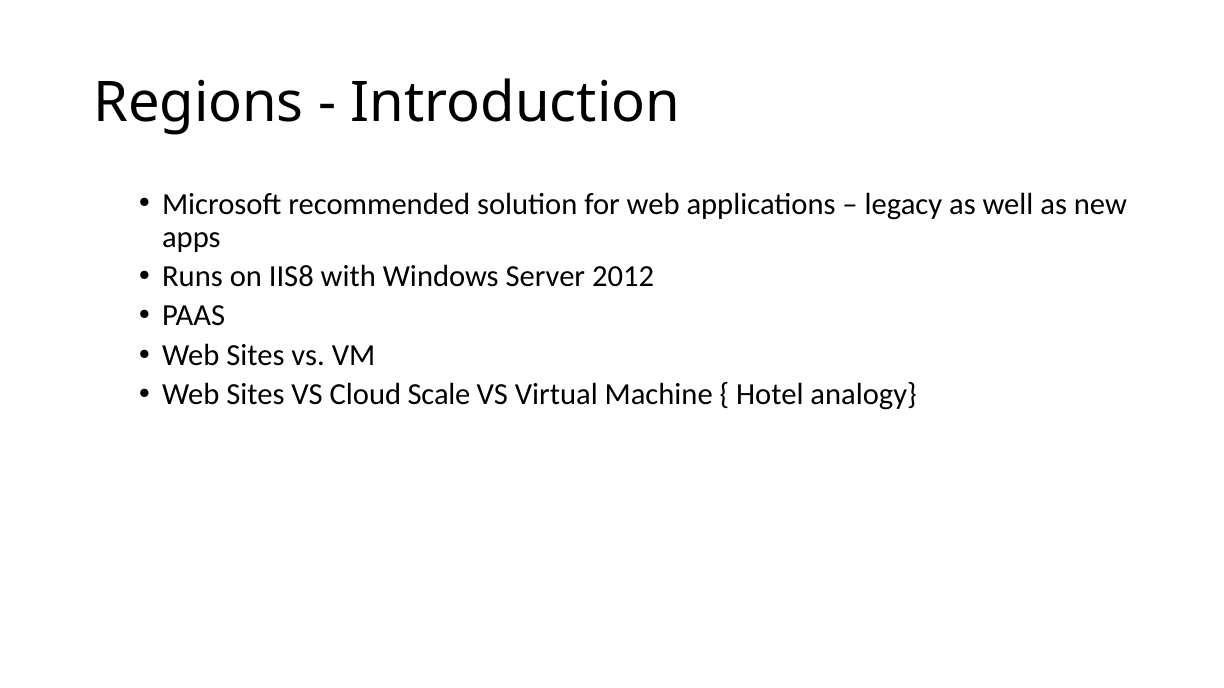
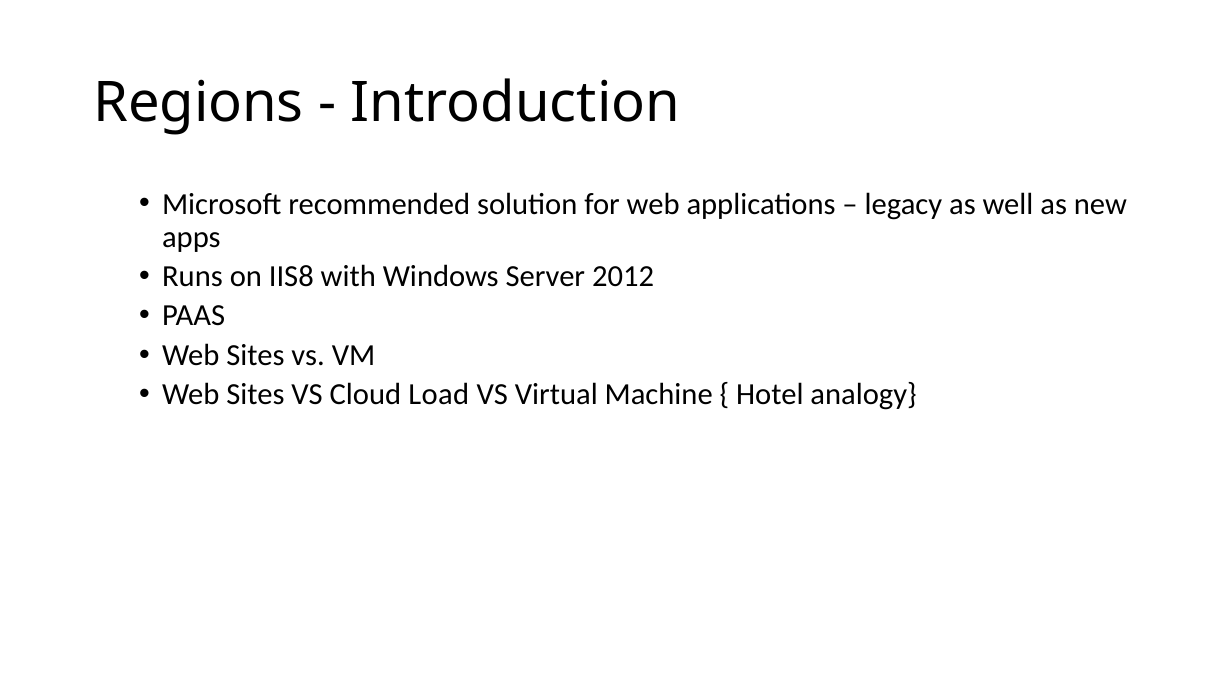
Scale: Scale -> Load
